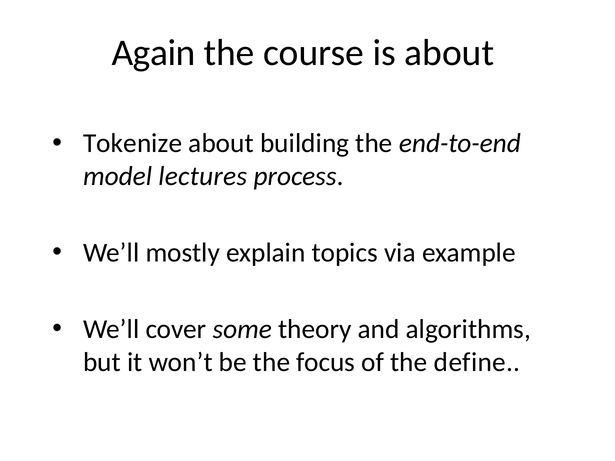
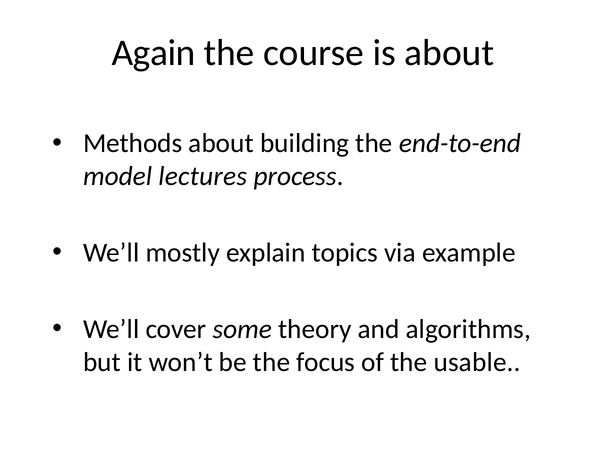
Tokenize: Tokenize -> Methods
define: define -> usable
